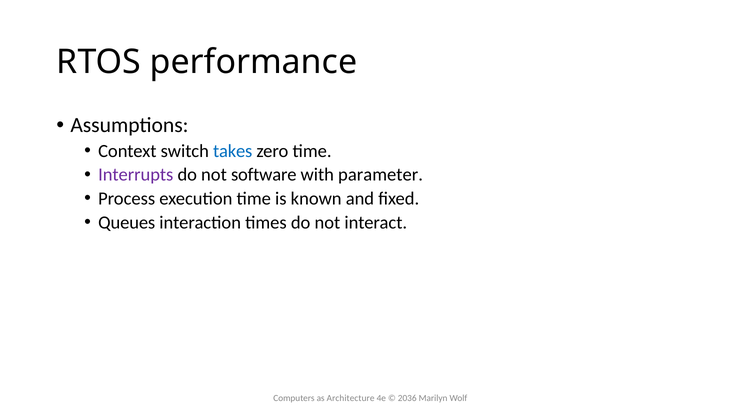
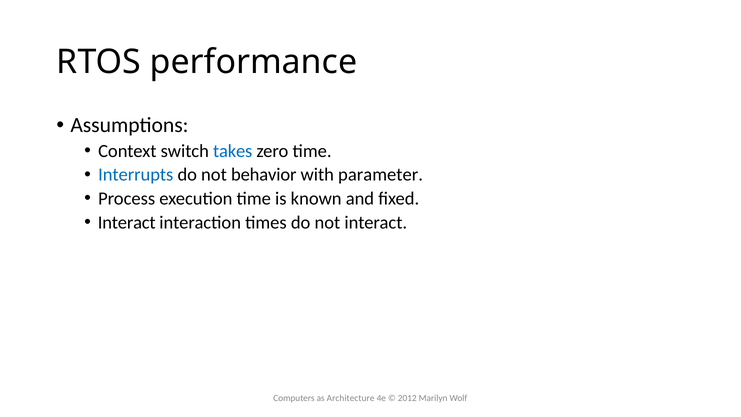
Interrupts colour: purple -> blue
software: software -> behavior
Queues at (127, 222): Queues -> Interact
2036: 2036 -> 2012
